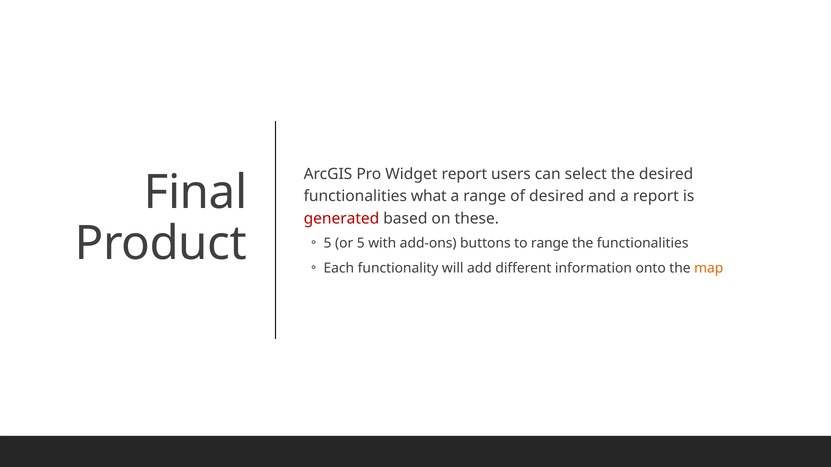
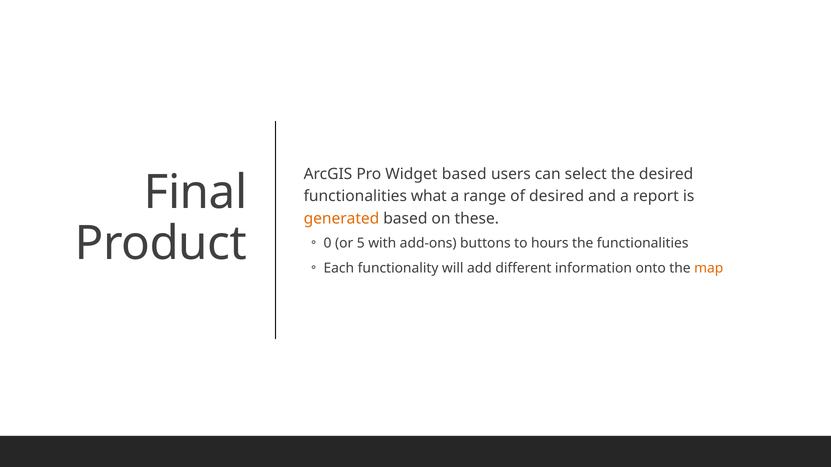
Widget report: report -> based
generated colour: red -> orange
5 at (328, 243): 5 -> 0
to range: range -> hours
